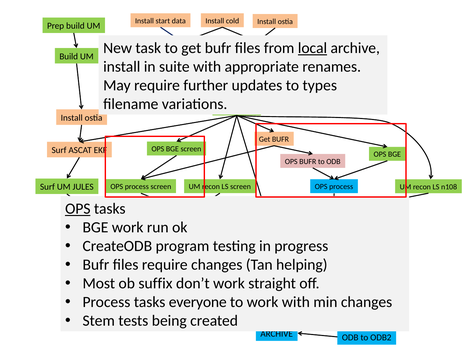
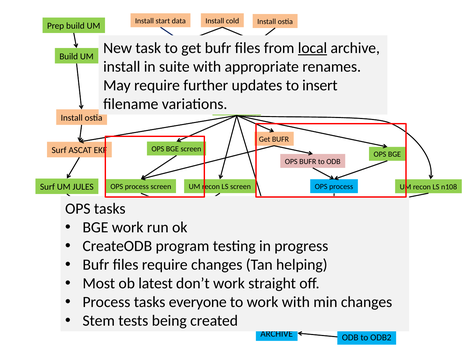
types: types -> insert
OPS at (78, 208) underline: present -> none
suffix: suffix -> latest
